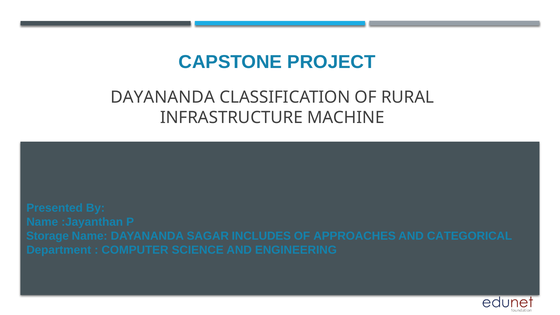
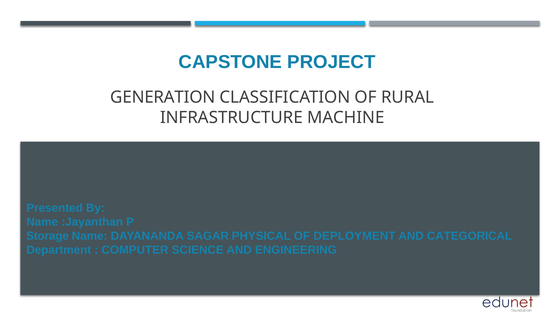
DAYANANDA at (163, 97): DAYANANDA -> GENERATION
INCLUDES: INCLUDES -> PHYSICAL
APPROACHES: APPROACHES -> DEPLOYMENT
